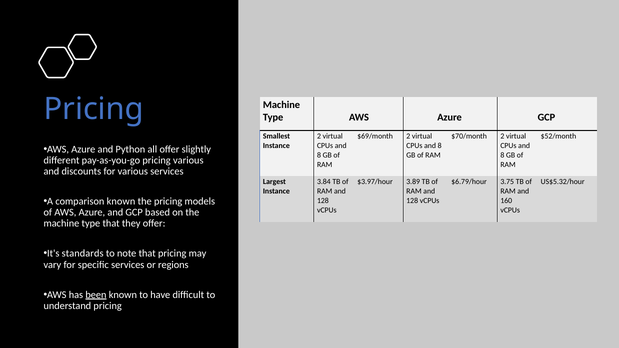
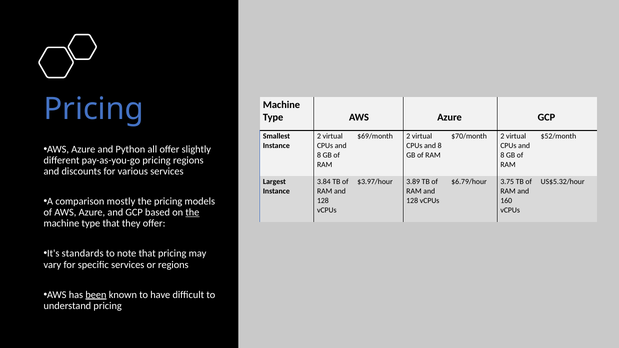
pricing various: various -> regions
comparison known: known -> mostly
the at (192, 213) underline: none -> present
